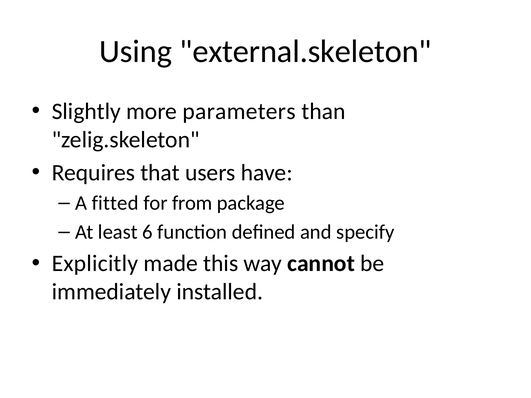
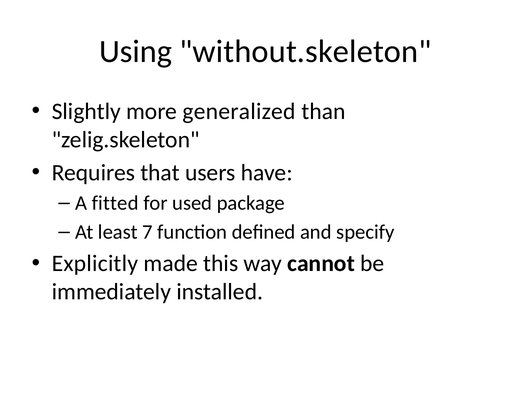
external.skeleton: external.skeleton -> without.skeleton
parameters: parameters -> generalized
from: from -> used
6: 6 -> 7
